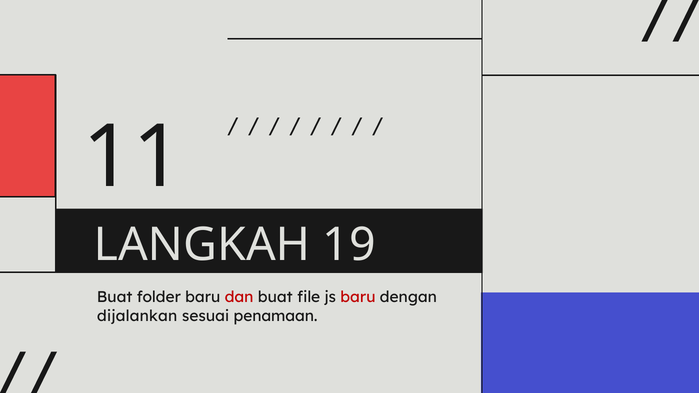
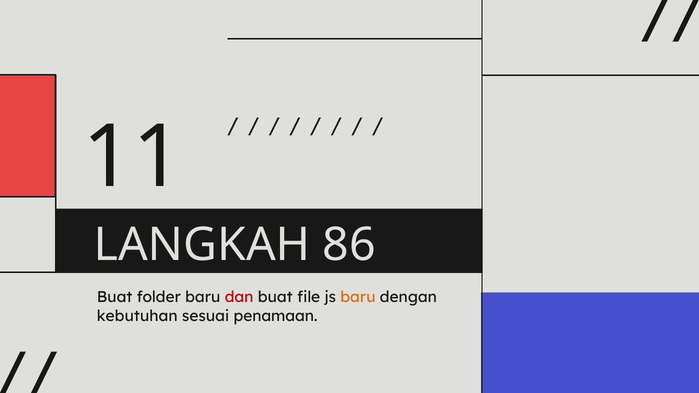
19: 19 -> 86
baru at (358, 298) colour: red -> orange
dijalankan: dijalankan -> kebutuhan
